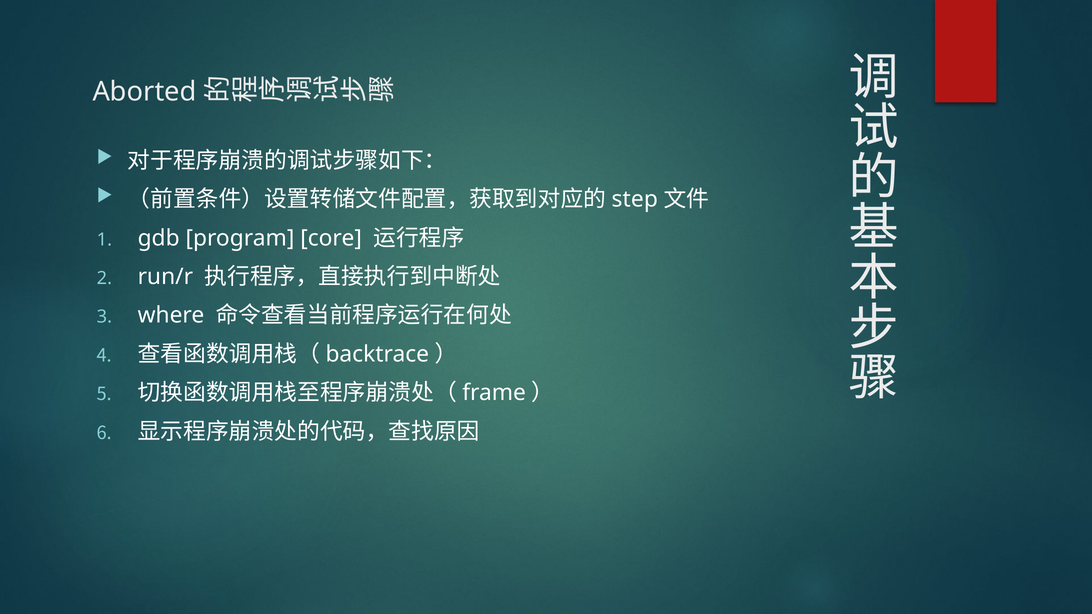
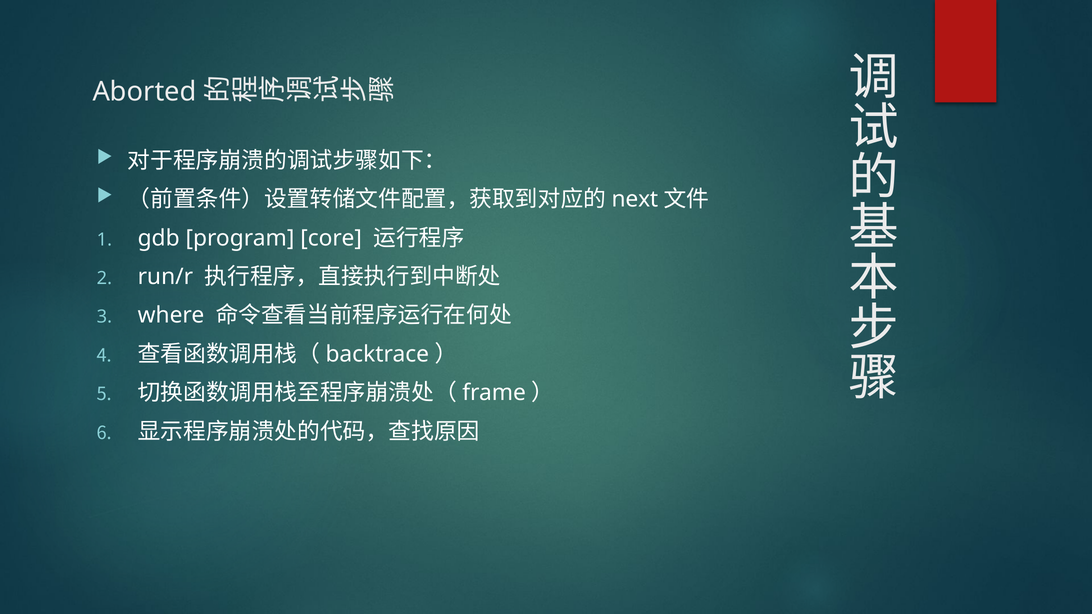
step: step -> next
